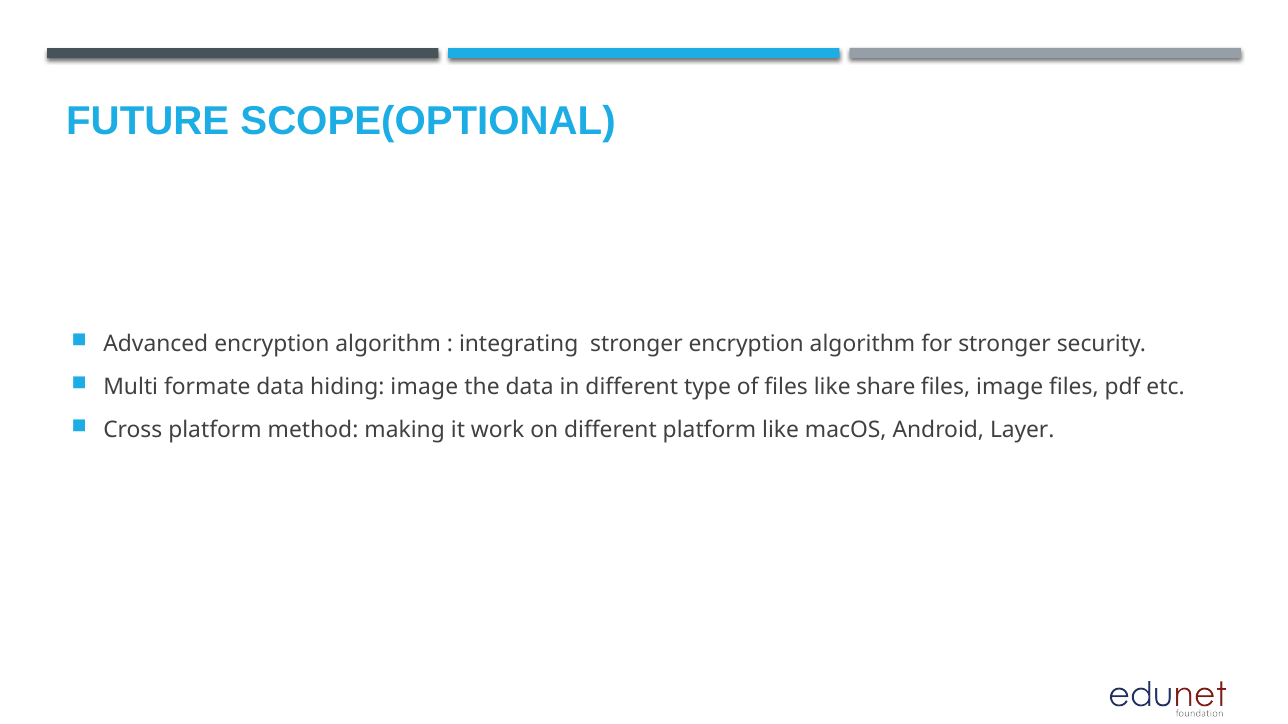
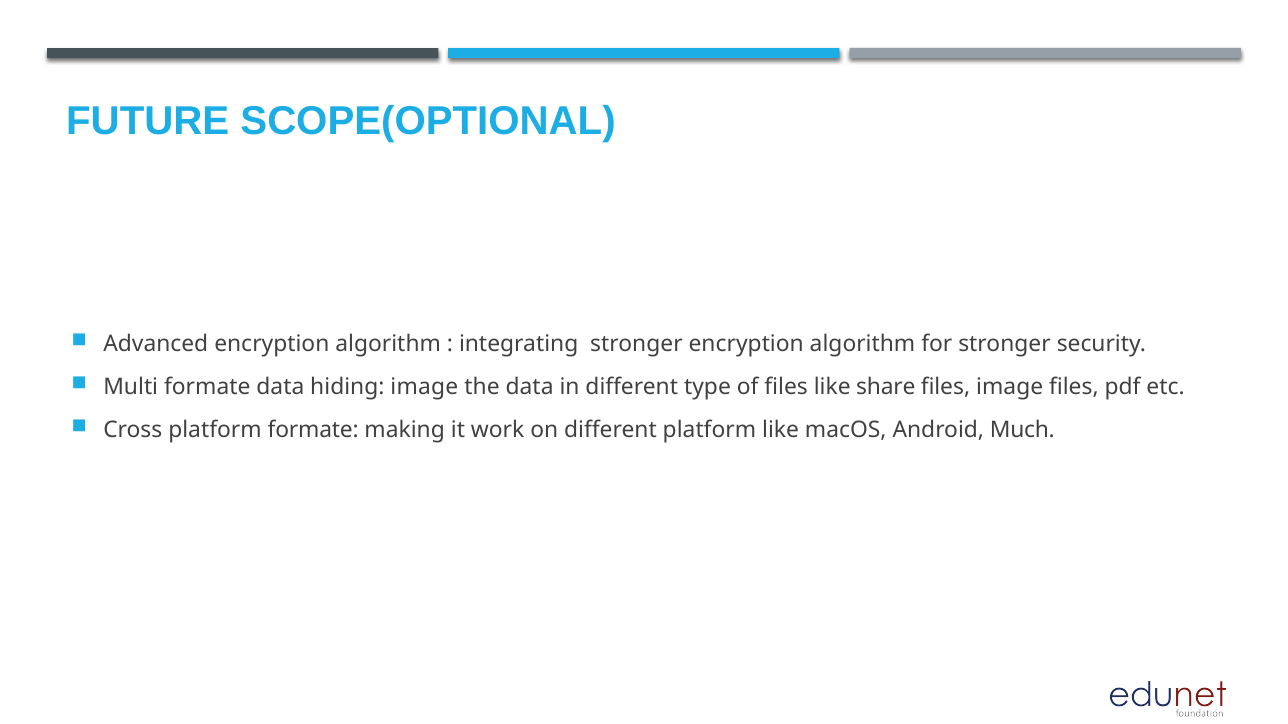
platform method: method -> formate
Layer: Layer -> Much
